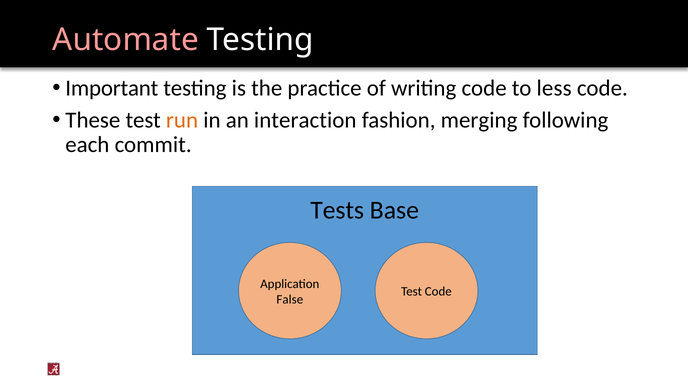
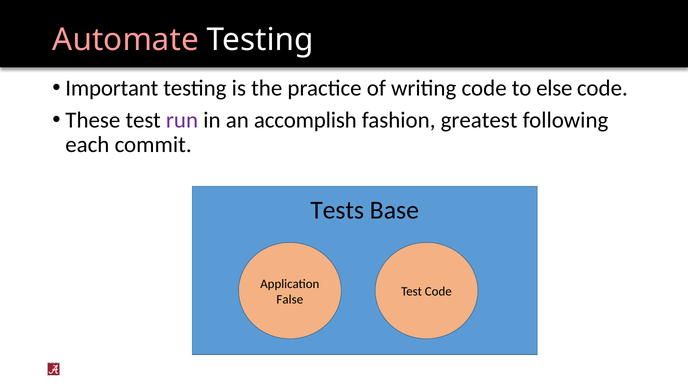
less: less -> else
run colour: orange -> purple
interaction: interaction -> accomplish
merging: merging -> greatest
